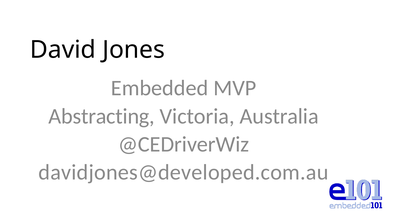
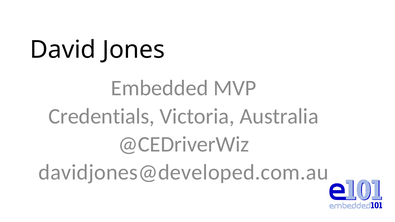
Abstracting: Abstracting -> Credentials
